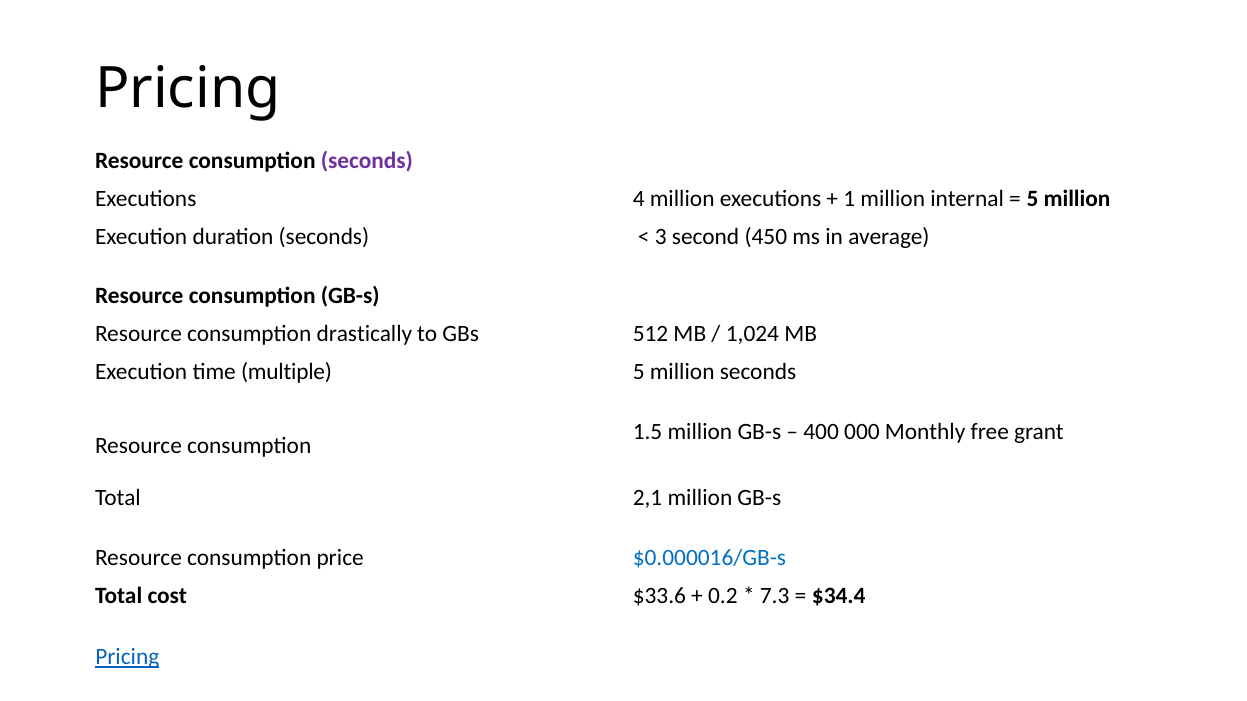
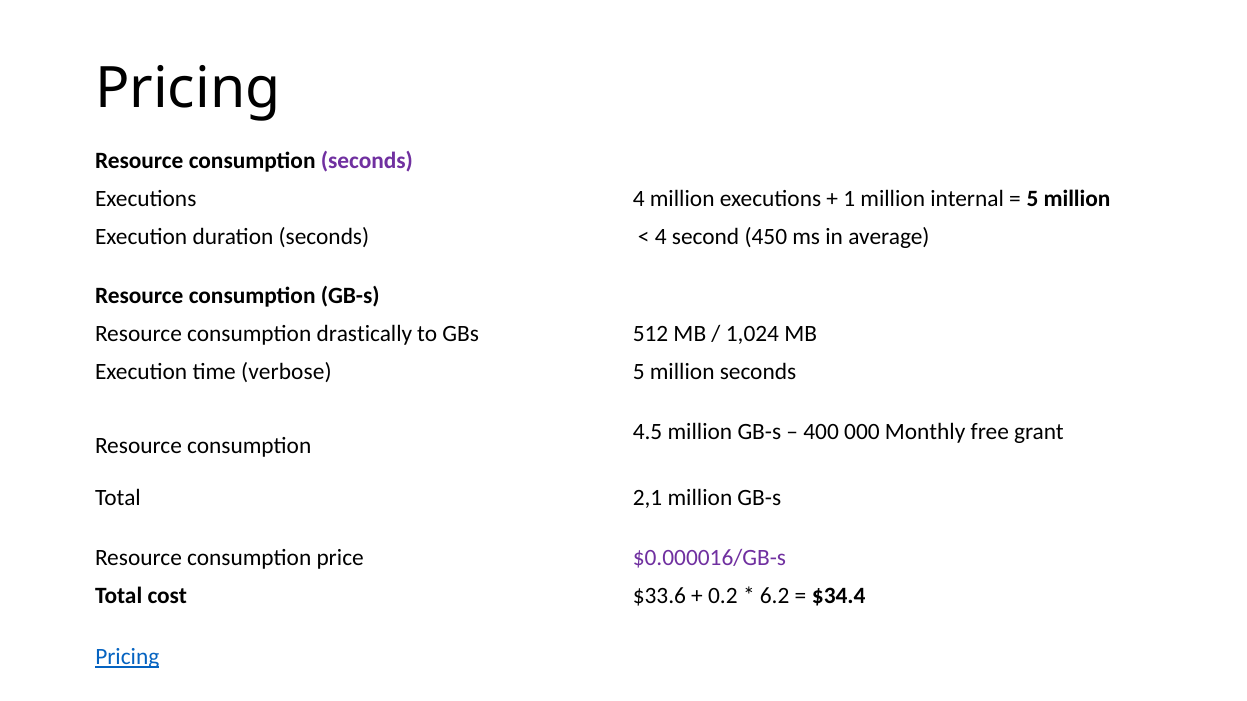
3 at (661, 237): 3 -> 4
multiple: multiple -> verbose
1.5: 1.5 -> 4.5
$0.000016/GB-s colour: blue -> purple
7.3: 7.3 -> 6.2
